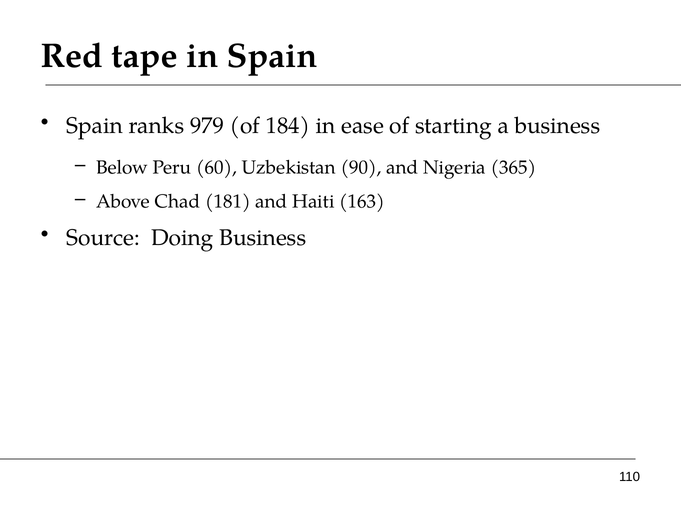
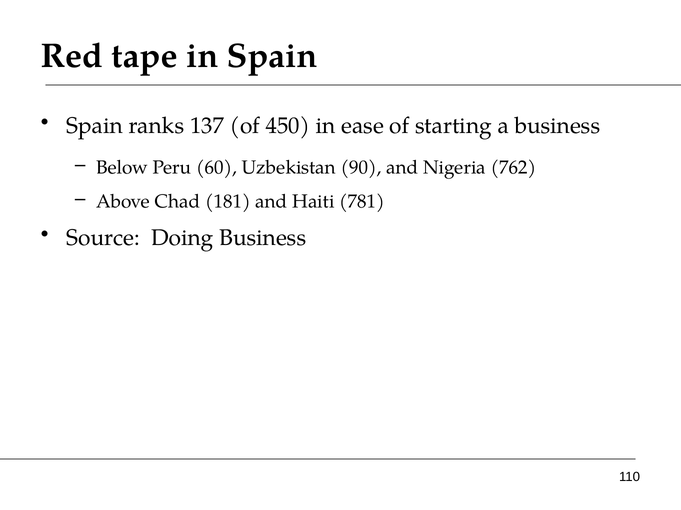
979: 979 -> 137
184: 184 -> 450
365: 365 -> 762
163: 163 -> 781
